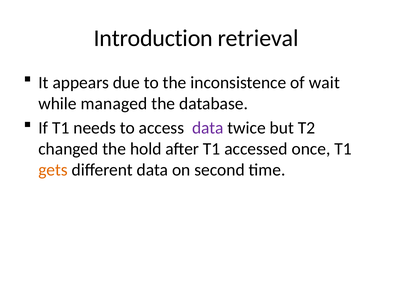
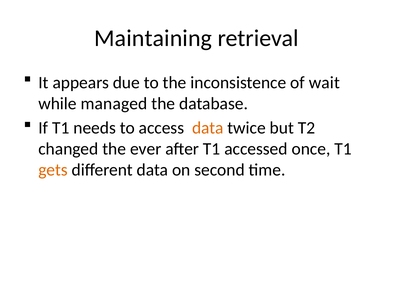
Introduction: Introduction -> Maintaining
data at (208, 128) colour: purple -> orange
hold: hold -> ever
